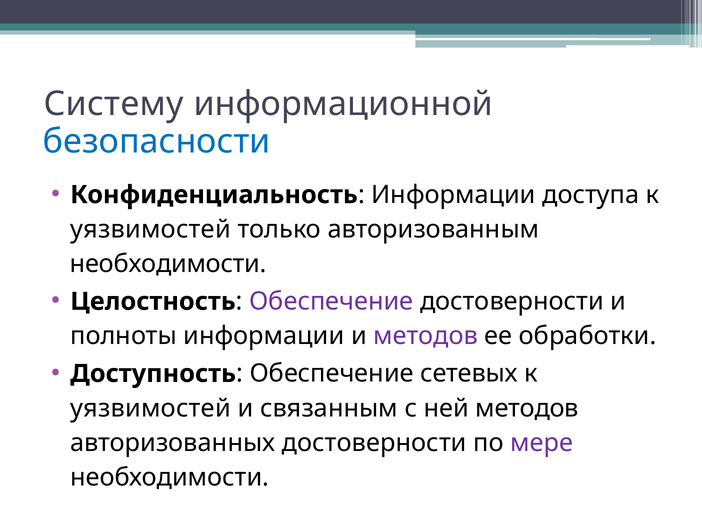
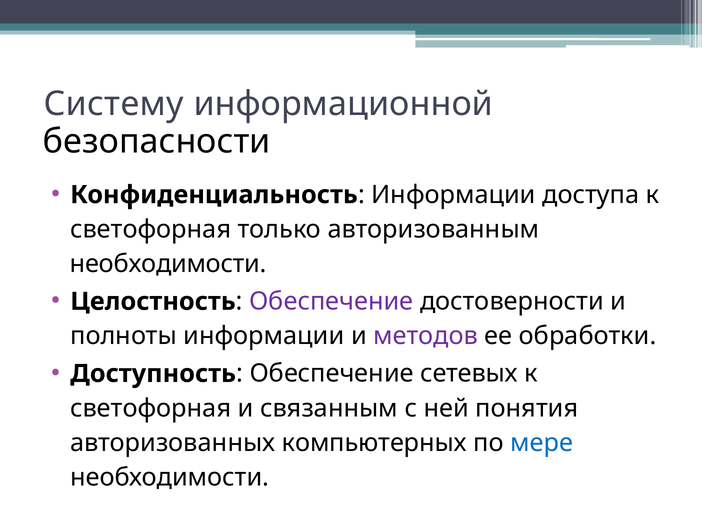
безопасности colour: blue -> black
уязвимостей at (151, 230): уязвимостей -> светофорная
уязвимостей at (151, 409): уязвимостей -> светофорная
ней методов: методов -> понятия
авторизованных достоверности: достоверности -> компьютерных
мере colour: purple -> blue
